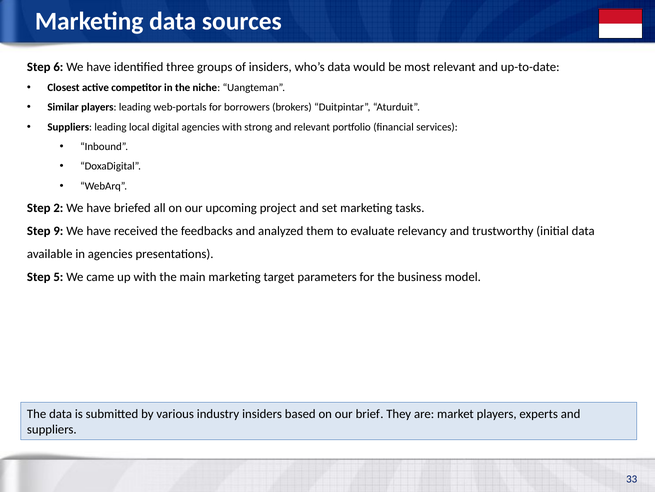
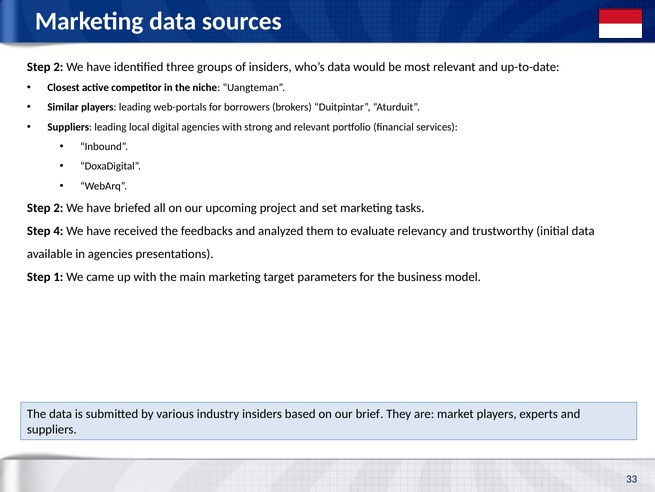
6 at (58, 67): 6 -> 2
9: 9 -> 4
5: 5 -> 1
